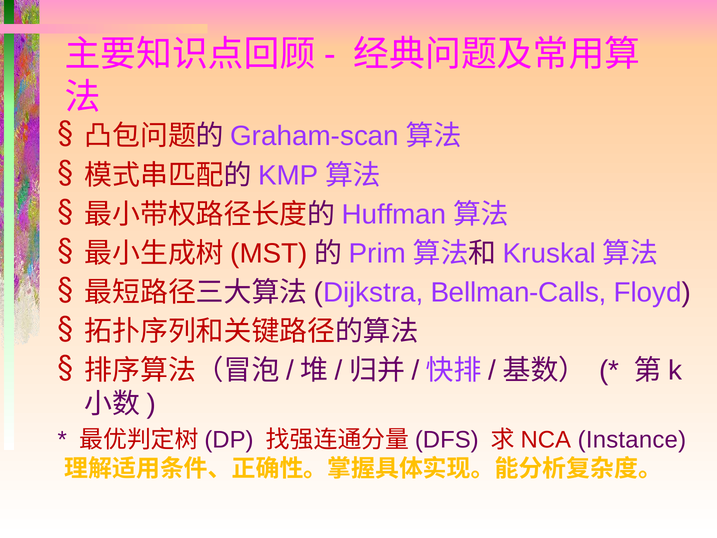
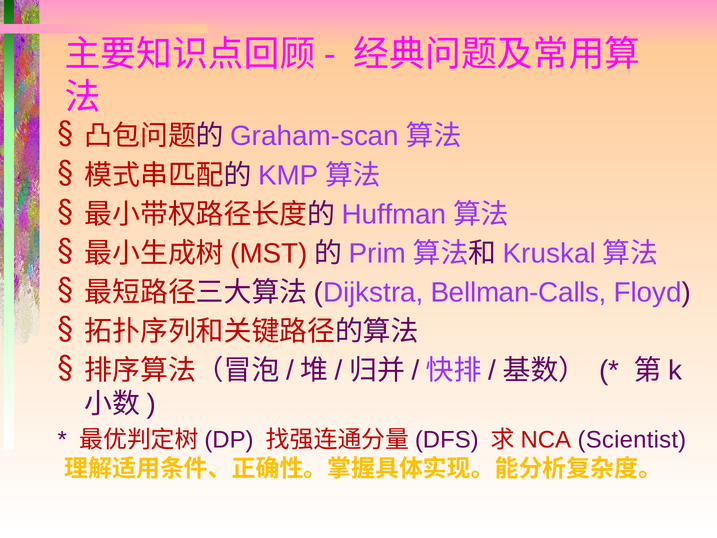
Instance: Instance -> Scientist
